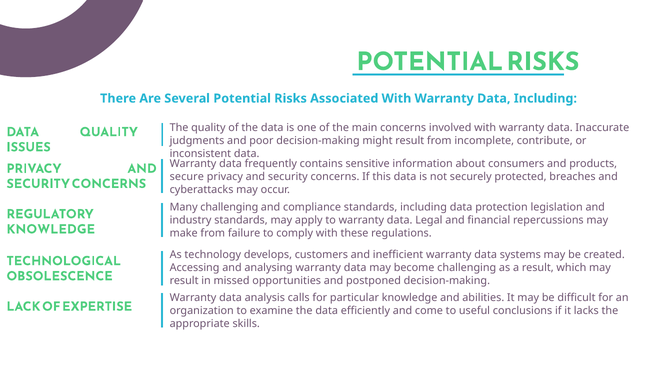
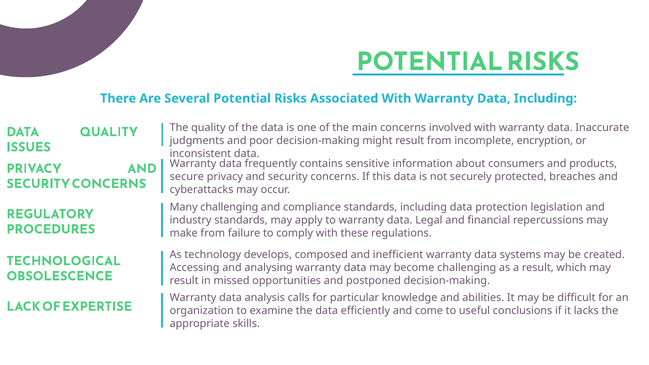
contribute: contribute -> encryption
KNOWLEDGE at (51, 229): KNOWLEDGE -> PROCEDURES
customers: customers -> composed
